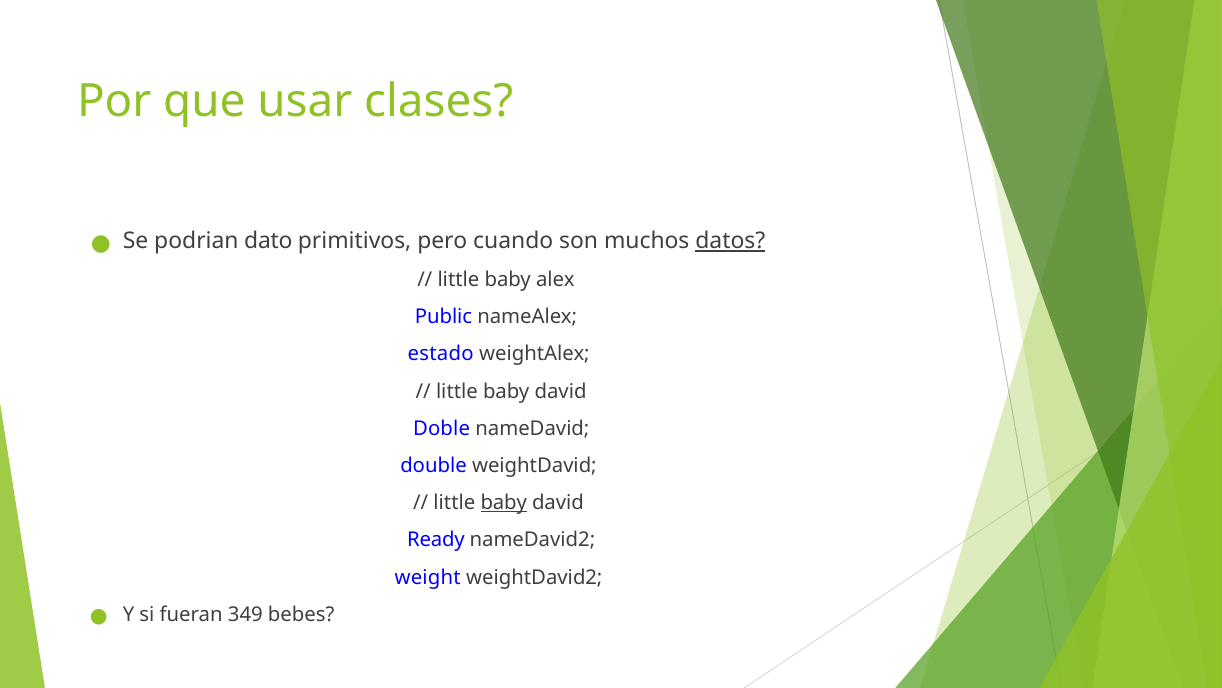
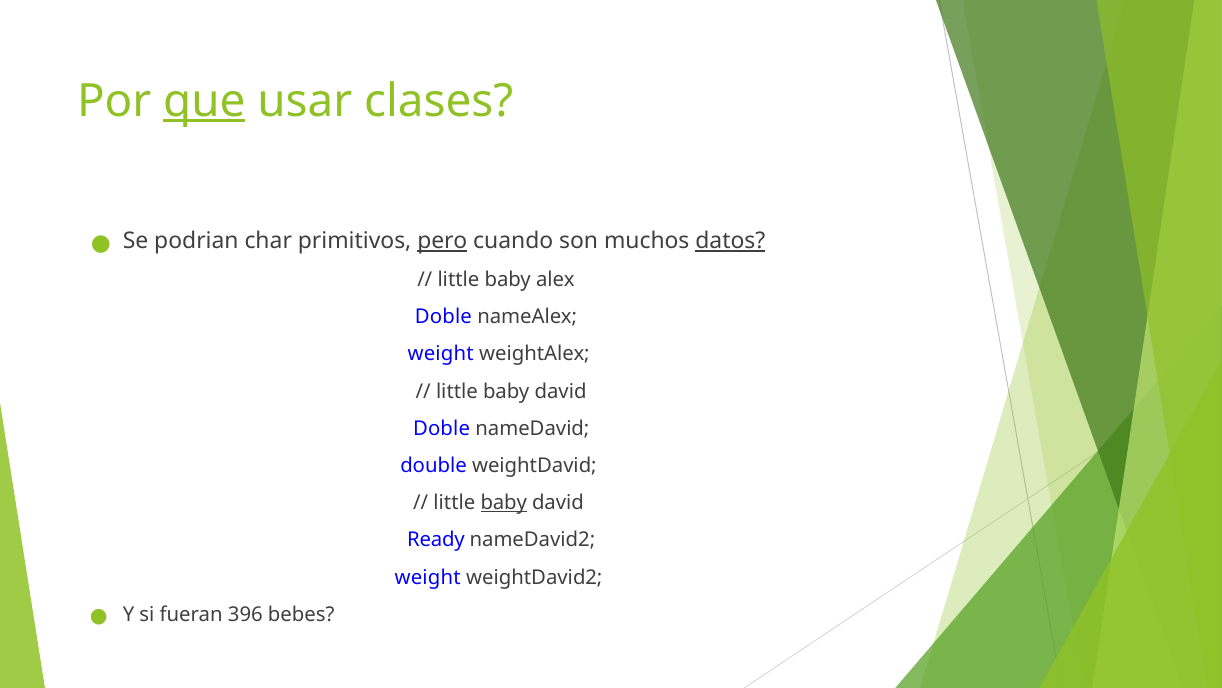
que underline: none -> present
dato: dato -> char
pero underline: none -> present
Public at (444, 317): Public -> Doble
estado at (441, 354): estado -> weight
349: 349 -> 396
